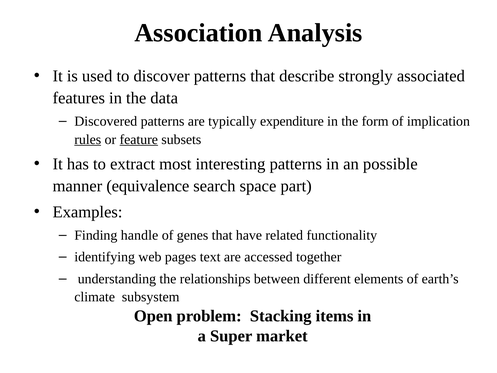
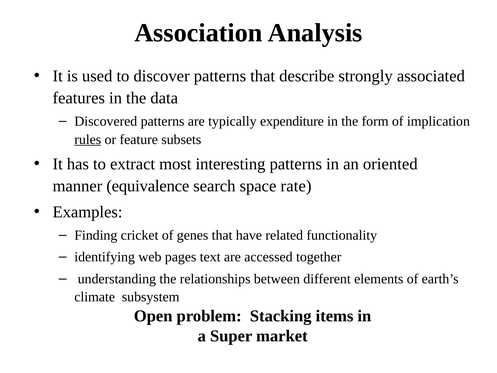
feature underline: present -> none
possible: possible -> oriented
part: part -> rate
handle: handle -> cricket
